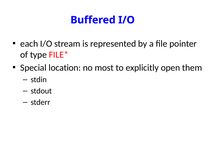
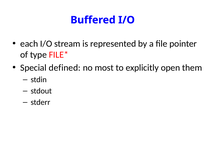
location: location -> defined
